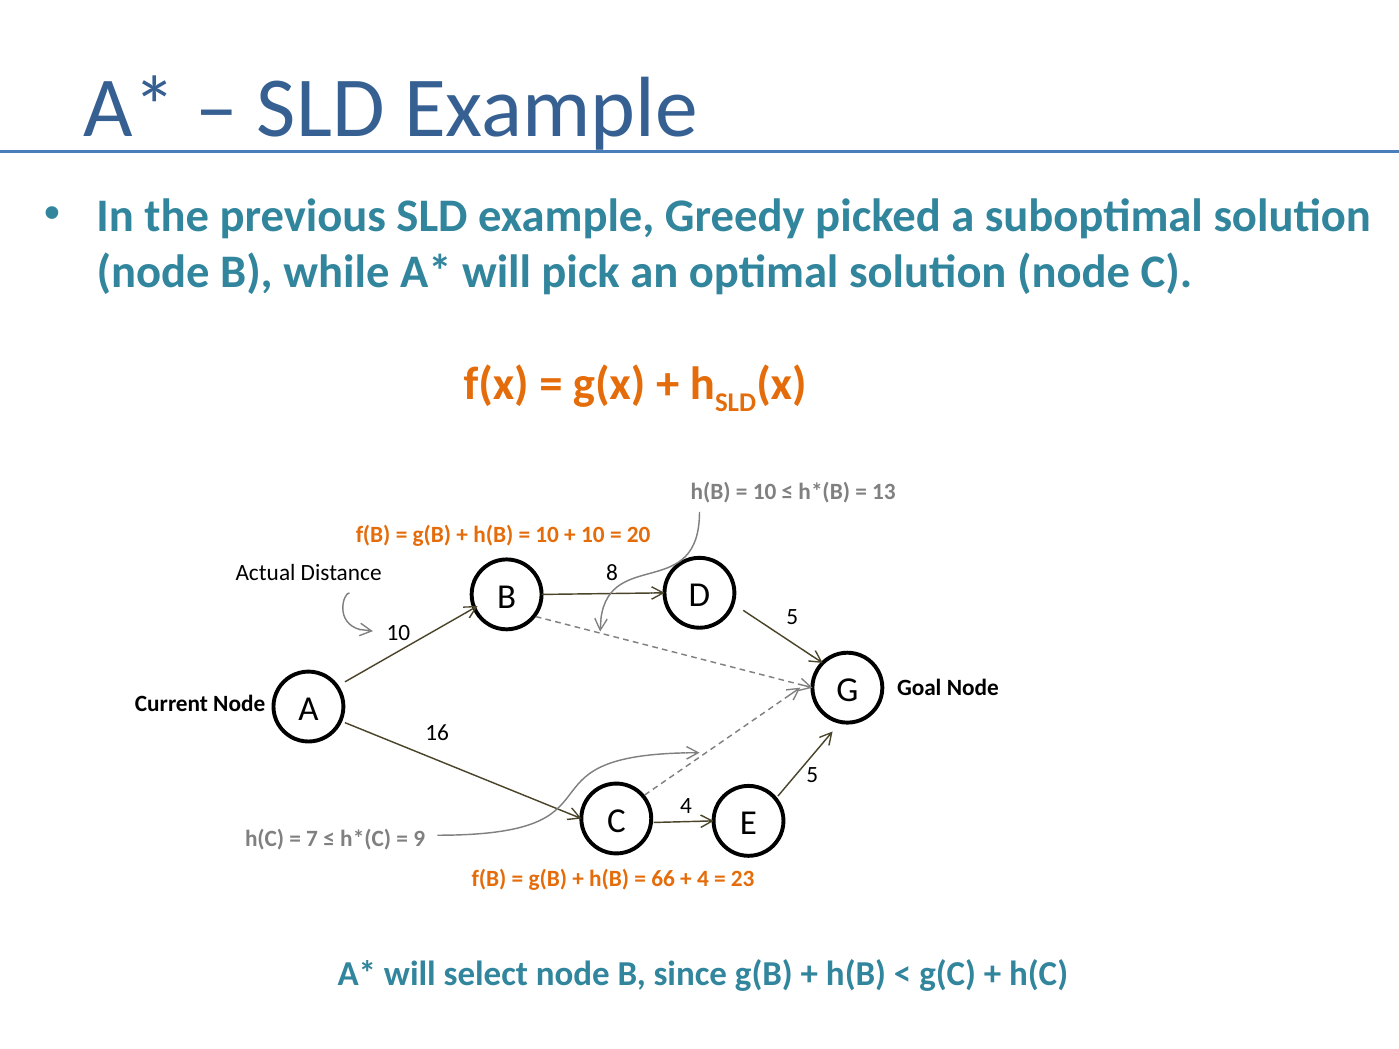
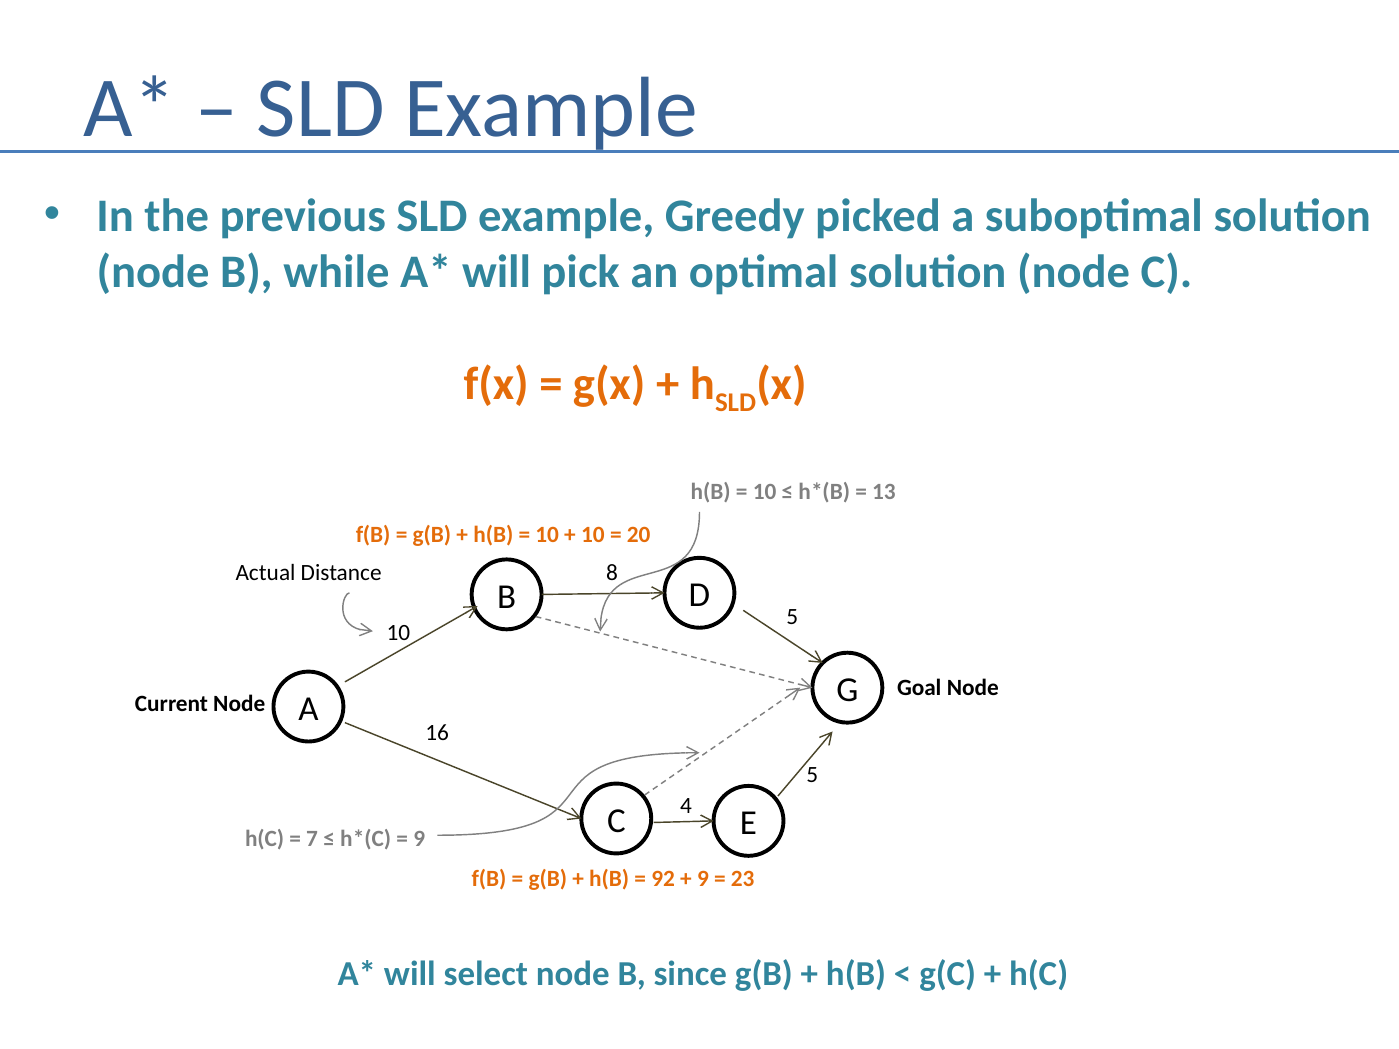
66: 66 -> 92
4 at (703, 879): 4 -> 9
